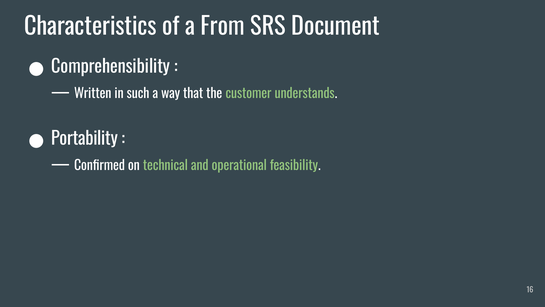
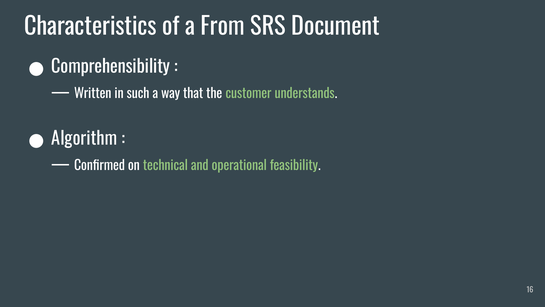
Portability: Portability -> Algorithm
